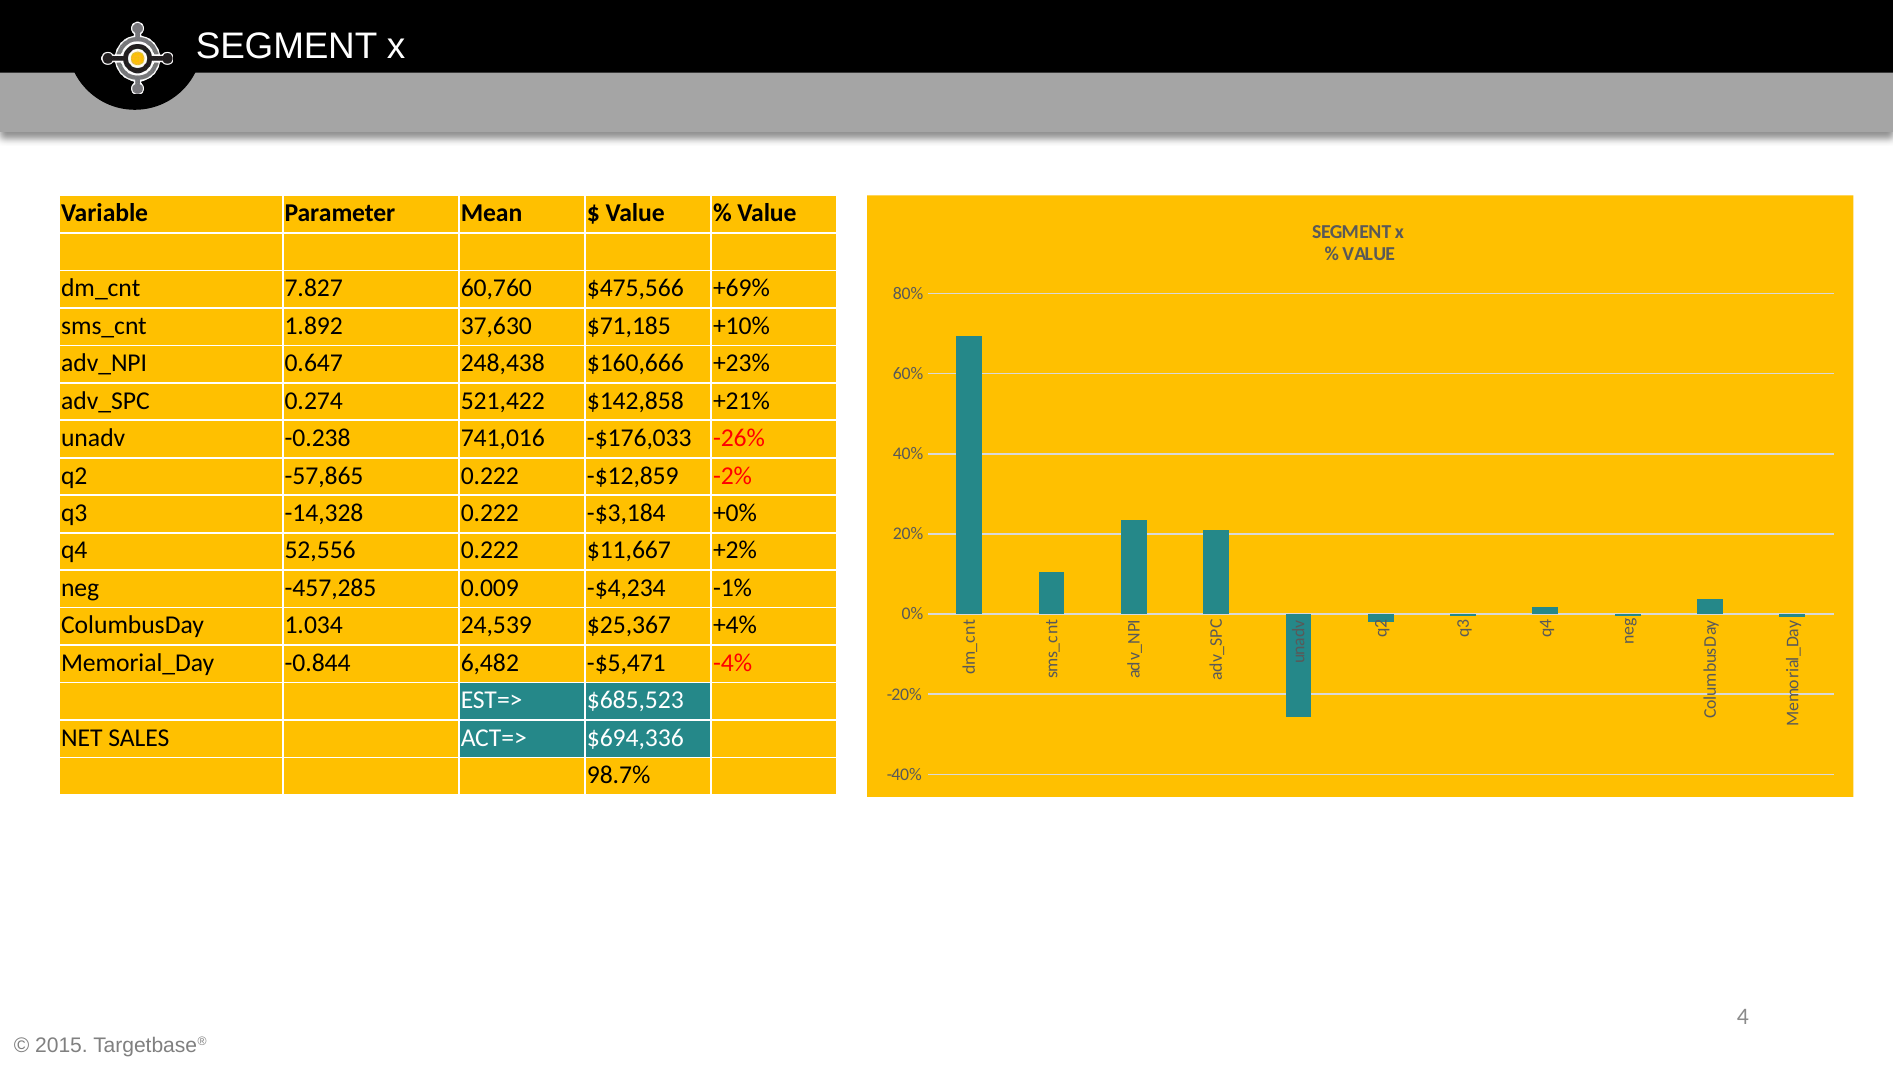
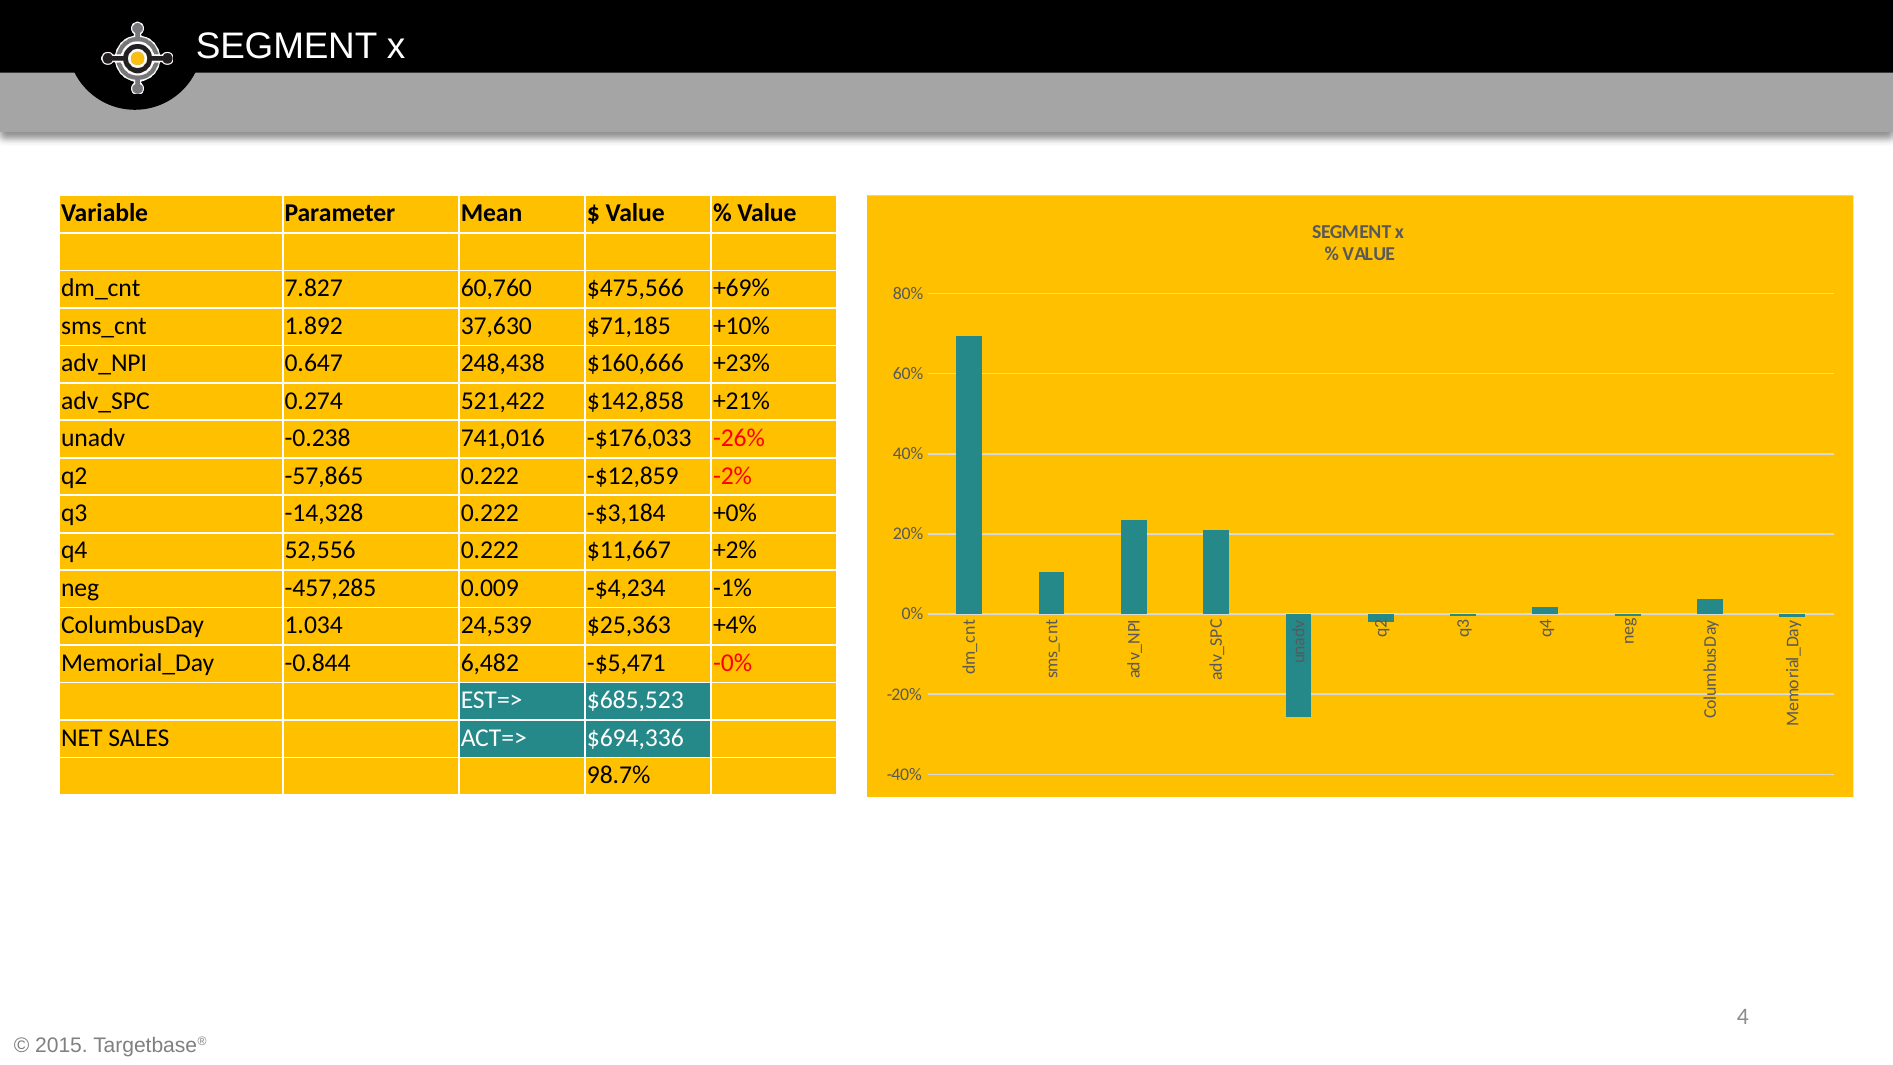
$25,367: $25,367 -> $25,363
-4%: -4% -> -0%
